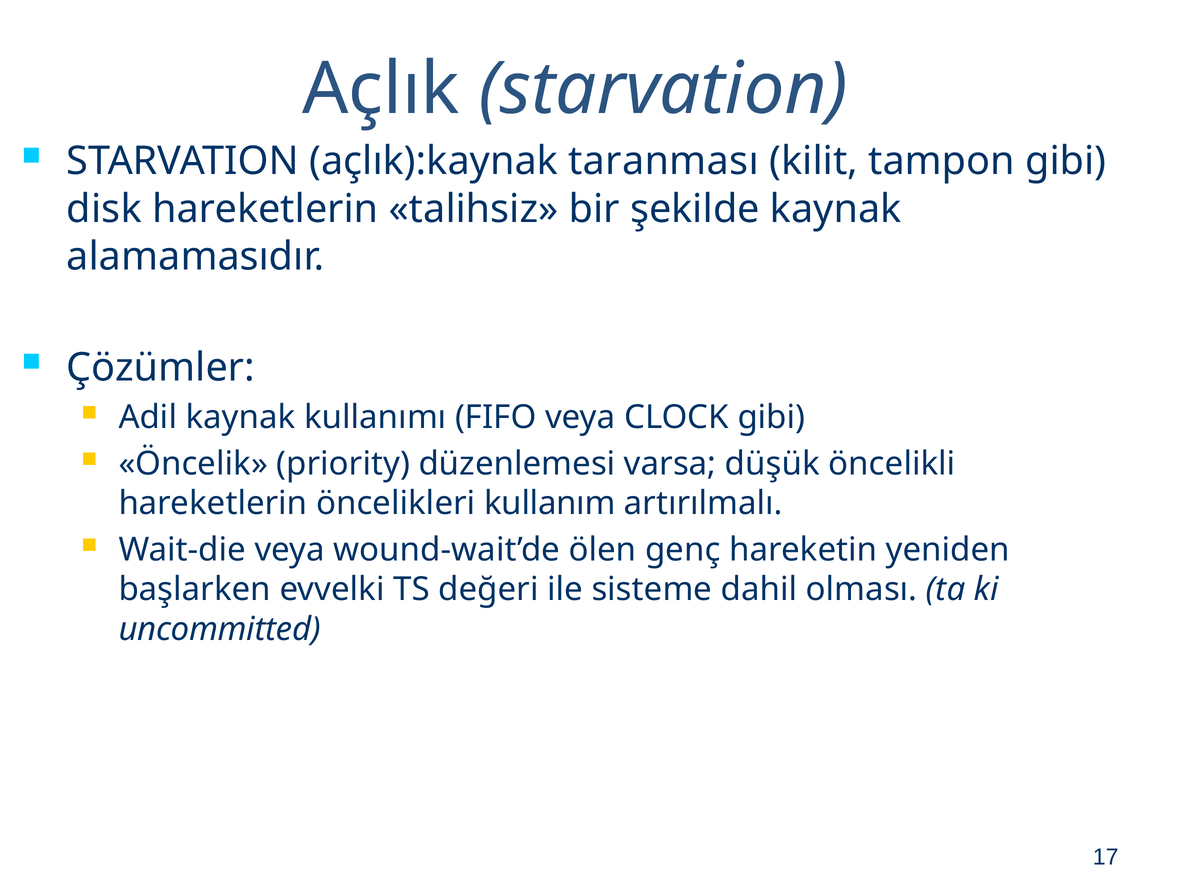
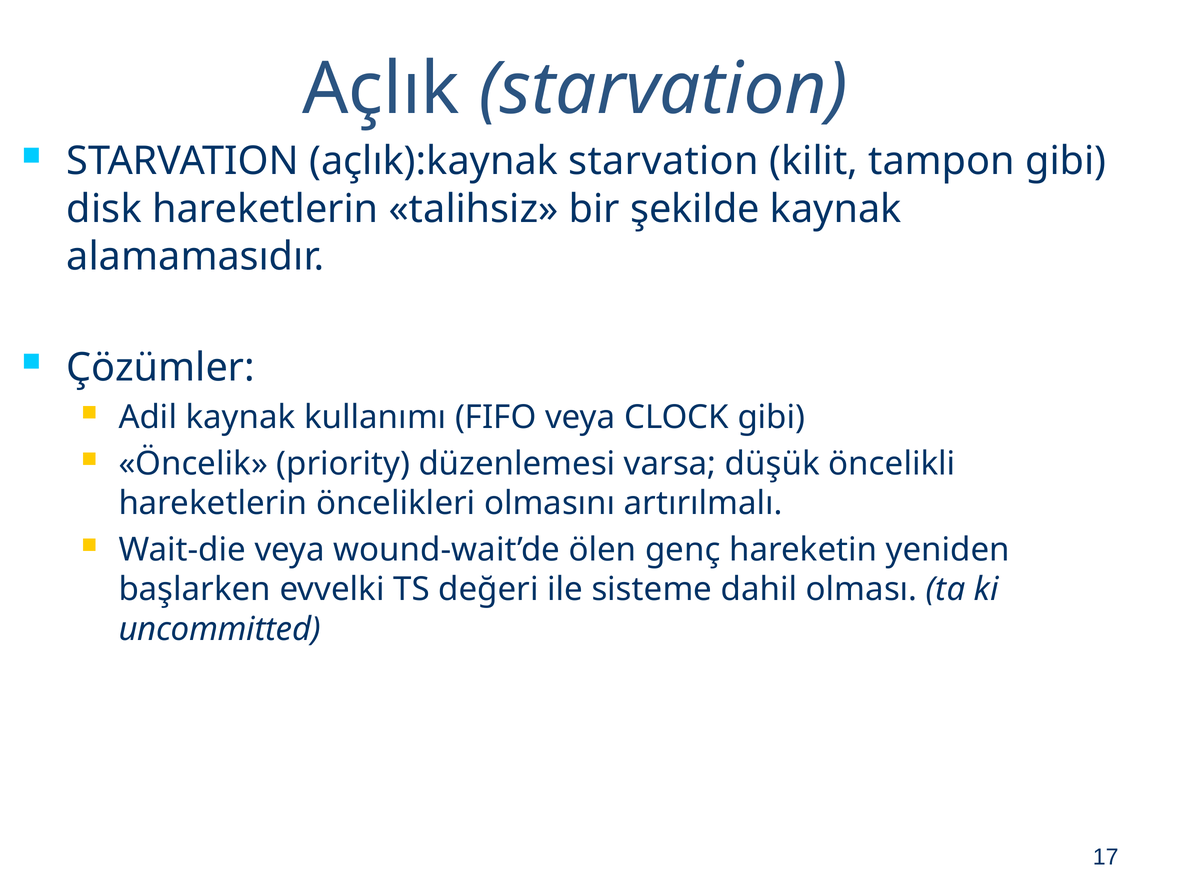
açlık):kaynak taranması: taranması -> starvation
kullanım: kullanım -> olmasını
